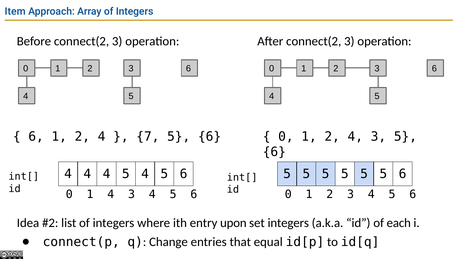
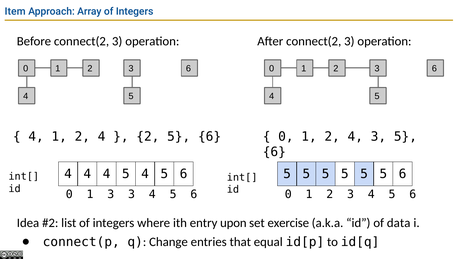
6 at (36, 136): 6 -> 4
7 at (148, 136): 7 -> 2
1 4: 4 -> 3
set integers: integers -> exercise
each: each -> data
